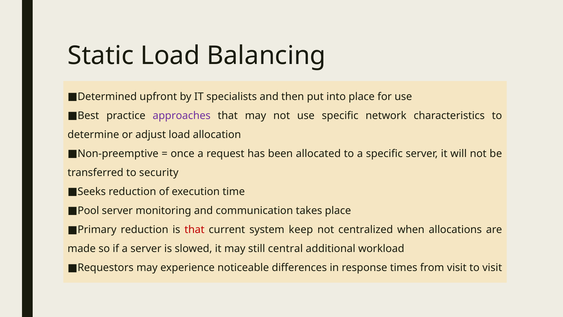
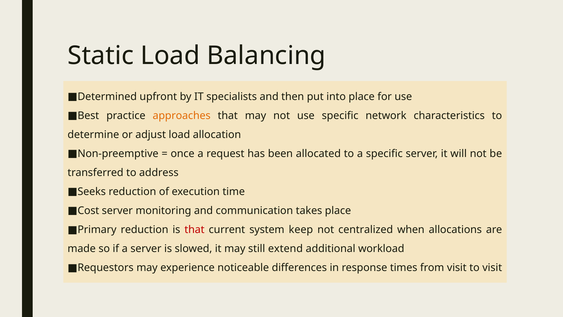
approaches colour: purple -> orange
security: security -> address
Pool: Pool -> Cost
central: central -> extend
